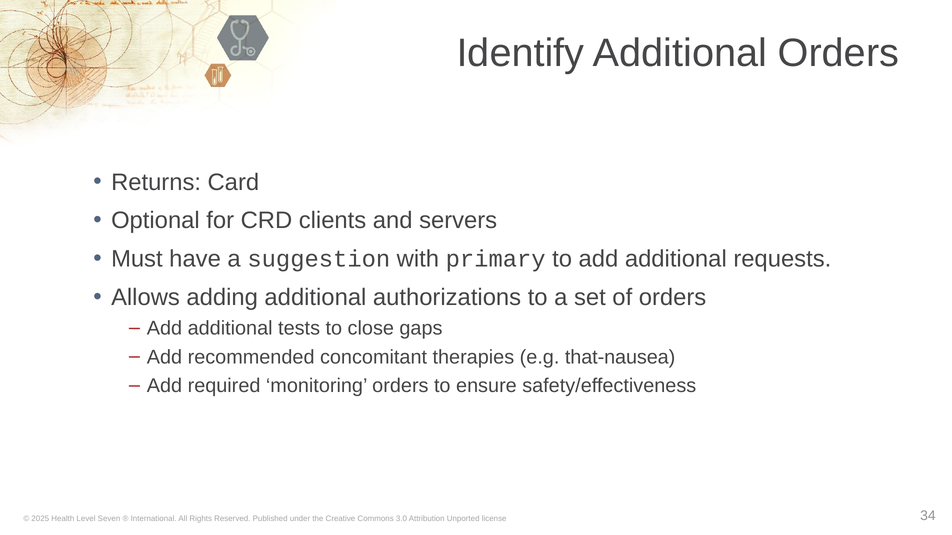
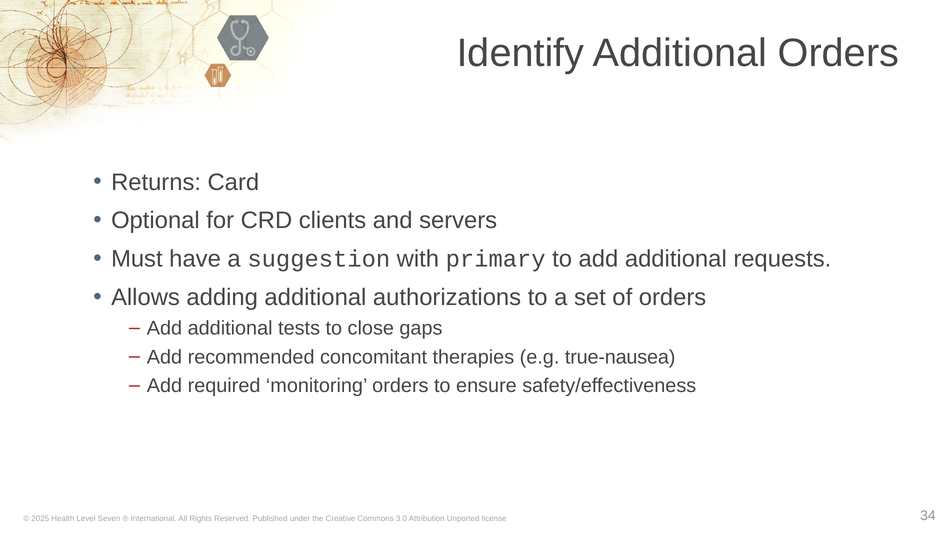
that-nausea: that-nausea -> true-nausea
